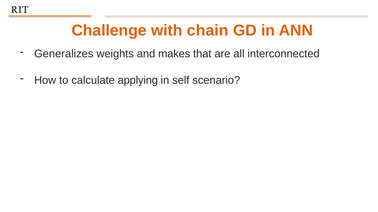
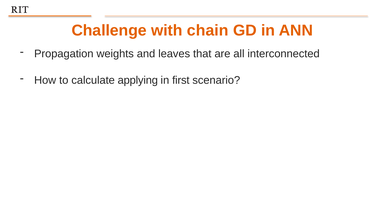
Generalizes: Generalizes -> Propagation
makes: makes -> leaves
self: self -> first
